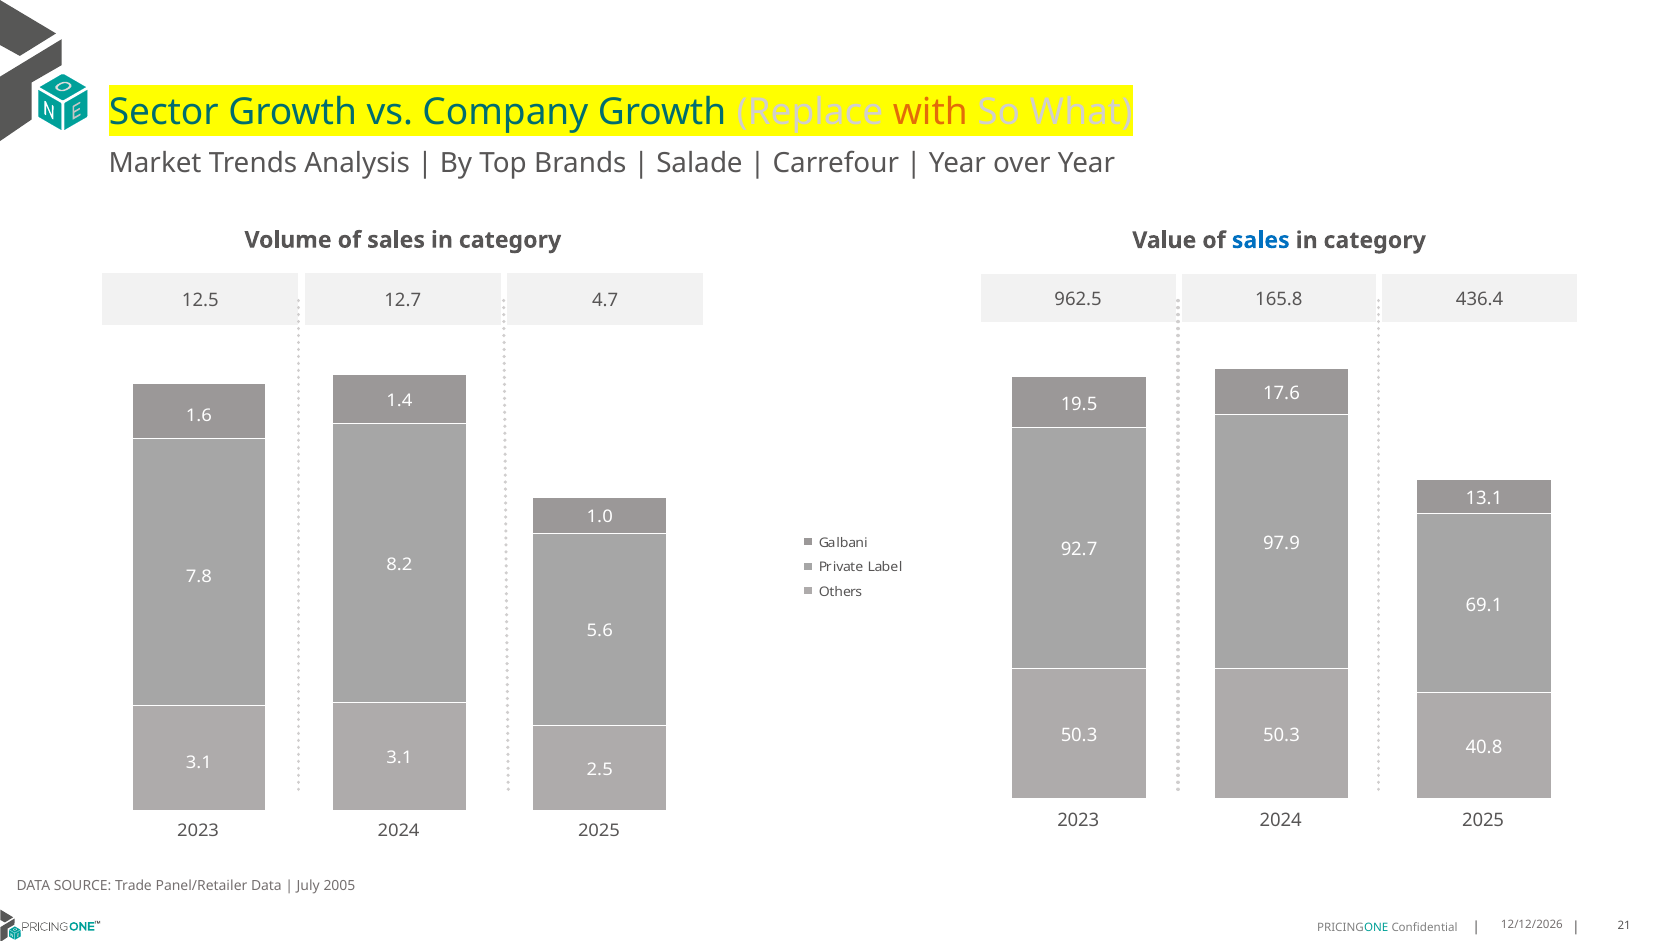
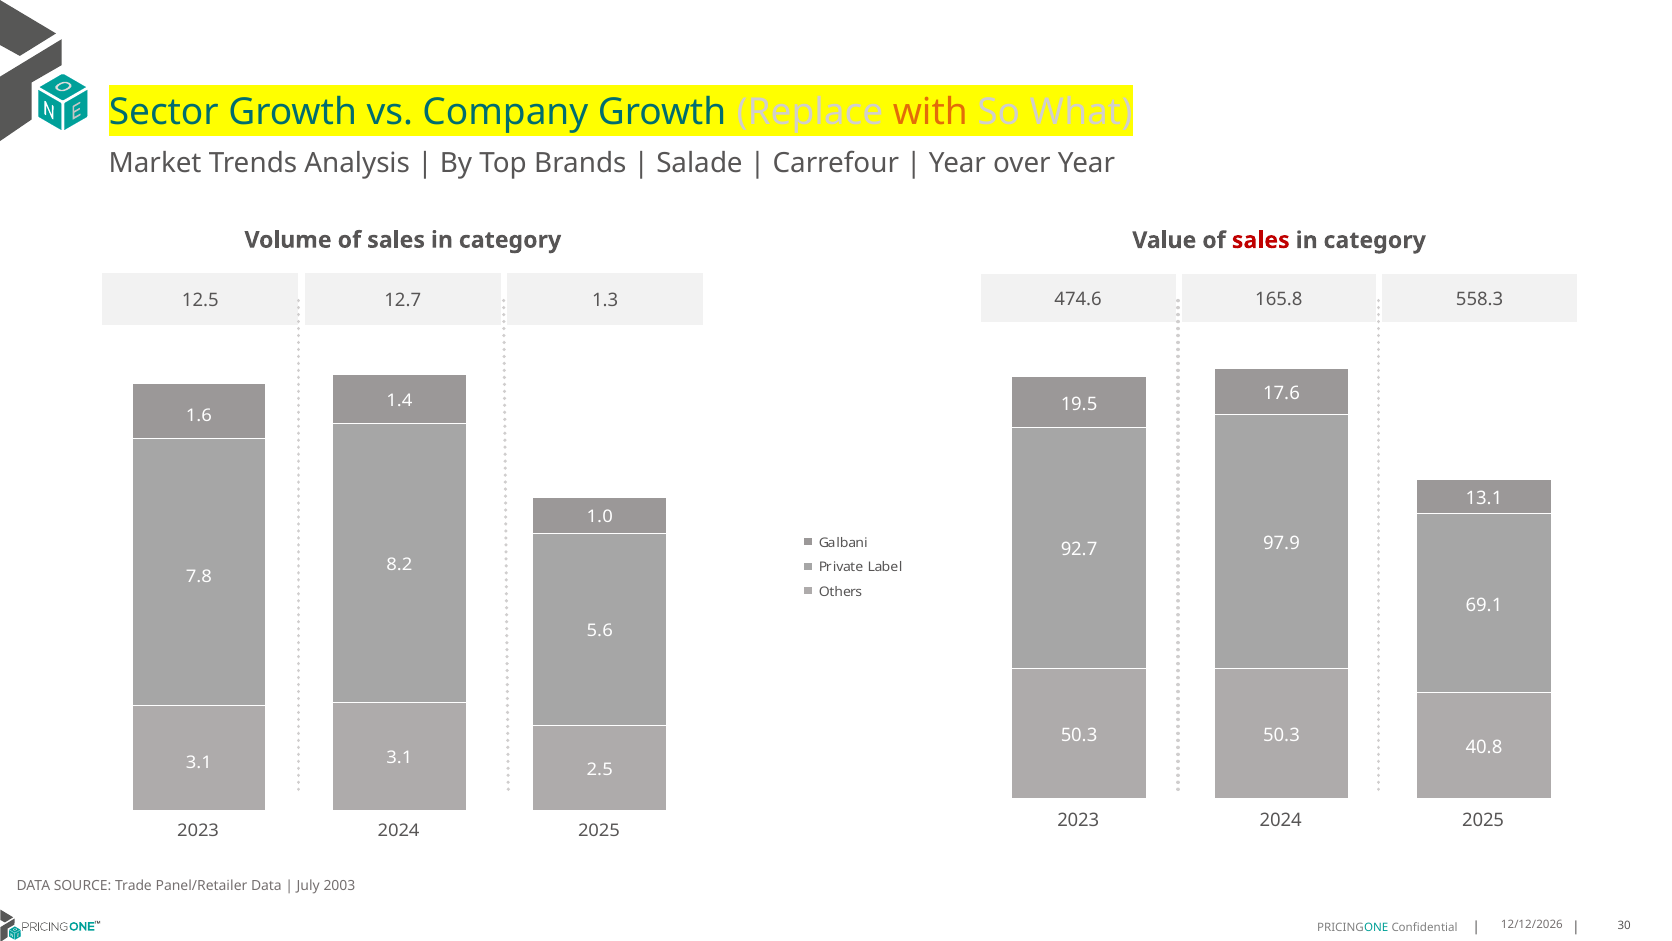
sales at (1261, 240) colour: blue -> red
962.5: 962.5 -> 474.6
436.4: 436.4 -> 558.3
4.7: 4.7 -> 1.3
2005: 2005 -> 2003
21: 21 -> 30
